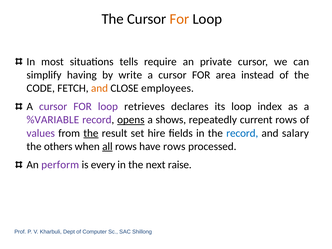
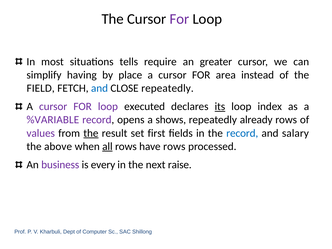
For at (179, 19) colour: orange -> purple
private: private -> greater
write: write -> place
CODE: CODE -> FIELD
and at (99, 88) colour: orange -> blue
CLOSE employees: employees -> repeatedly
retrieves: retrieves -> executed
its underline: none -> present
opens underline: present -> none
current: current -> already
hire: hire -> first
others: others -> above
perform: perform -> business
